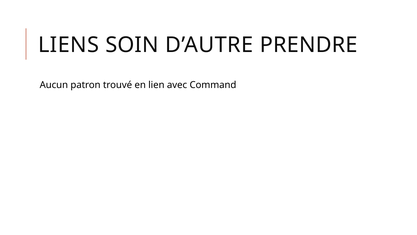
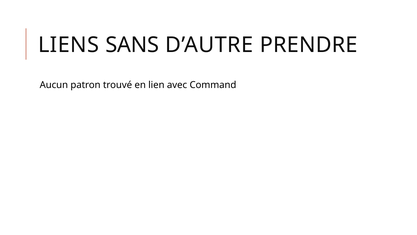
SOIN: SOIN -> SANS
